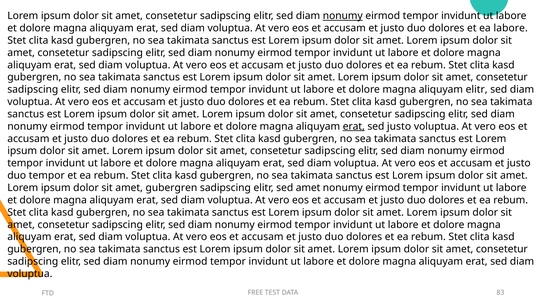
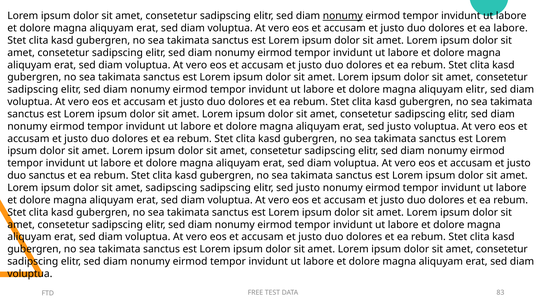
erat at (354, 126) underline: present -> none
duo tempor: tempor -> sanctus
amet gubergren: gubergren -> sadipscing
elitr sed amet: amet -> justo
